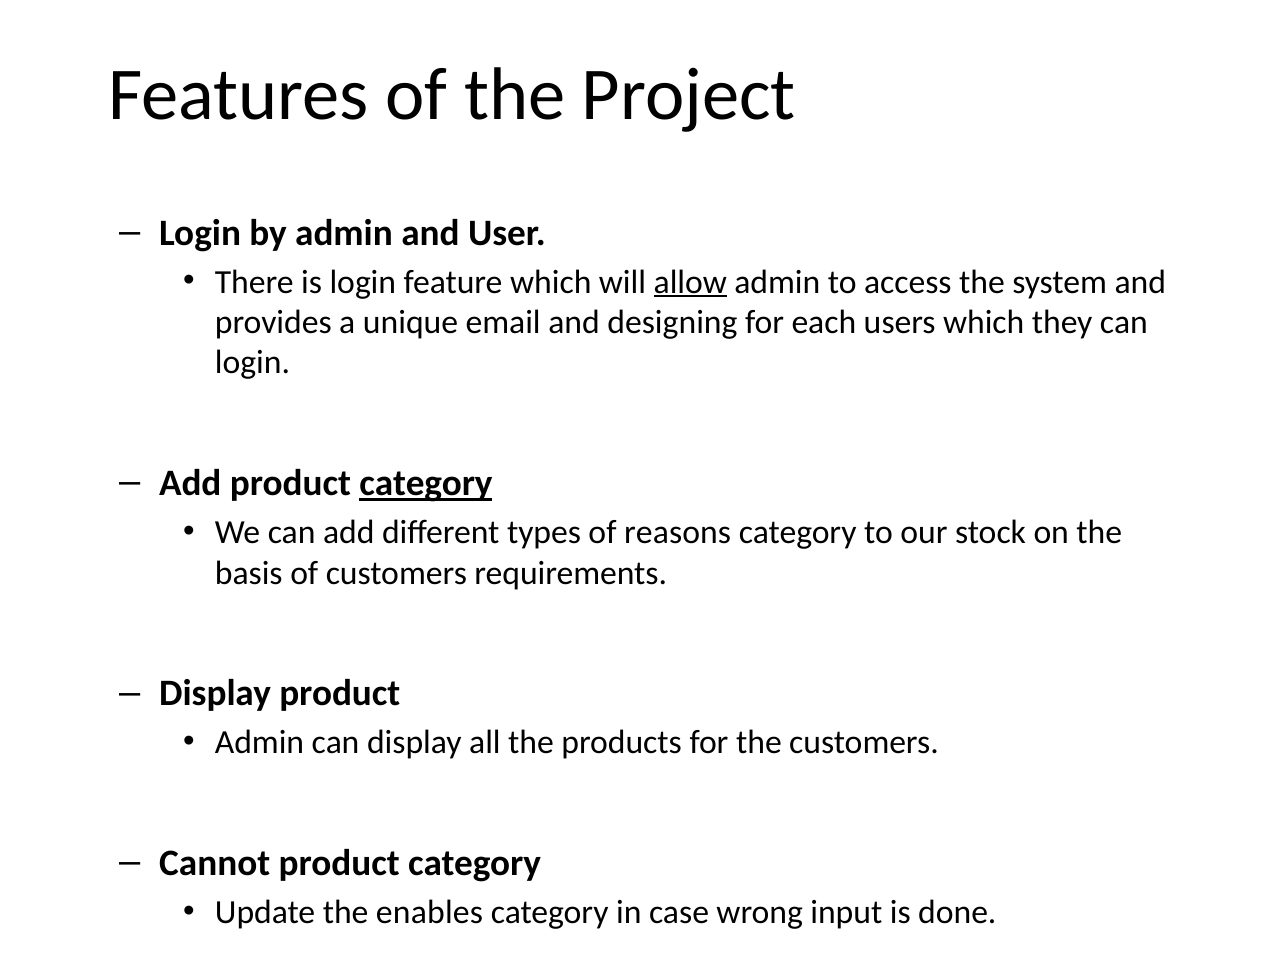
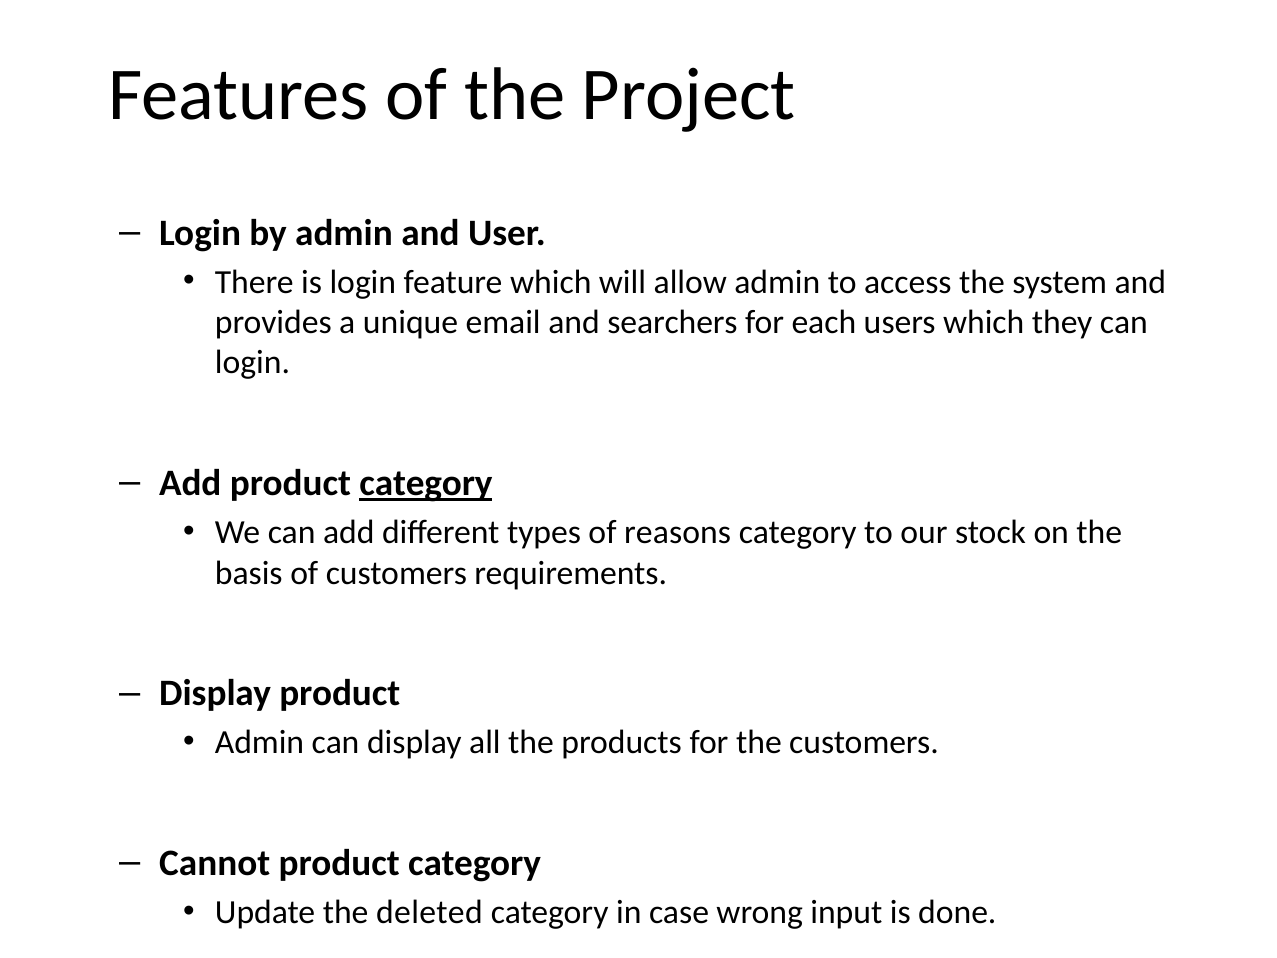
allow underline: present -> none
designing: designing -> searchers
enables: enables -> deleted
